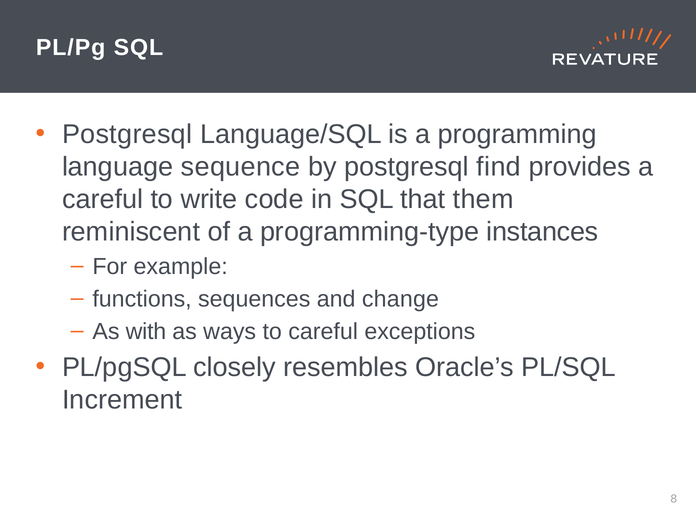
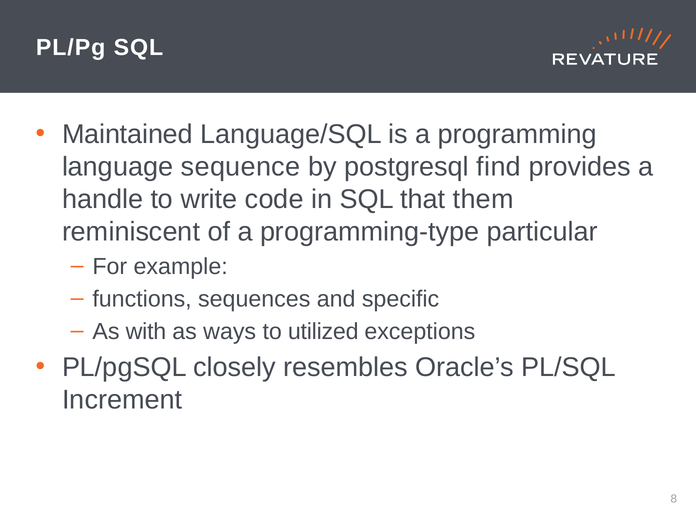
Postgresql at (127, 134): Postgresql -> Maintained
careful at (103, 199): careful -> handle
instances: instances -> particular
change: change -> specific
to careful: careful -> utilized
